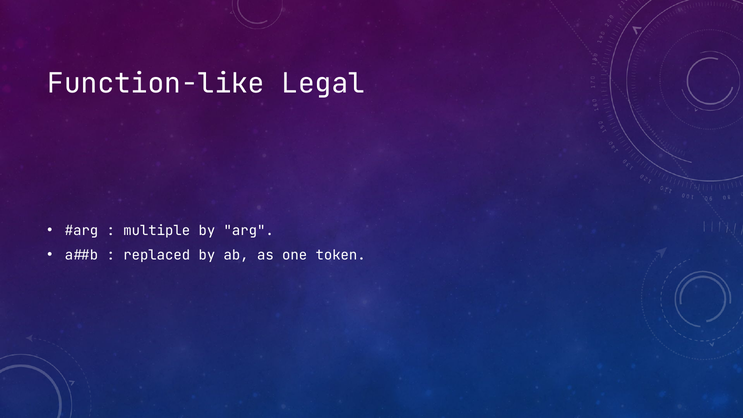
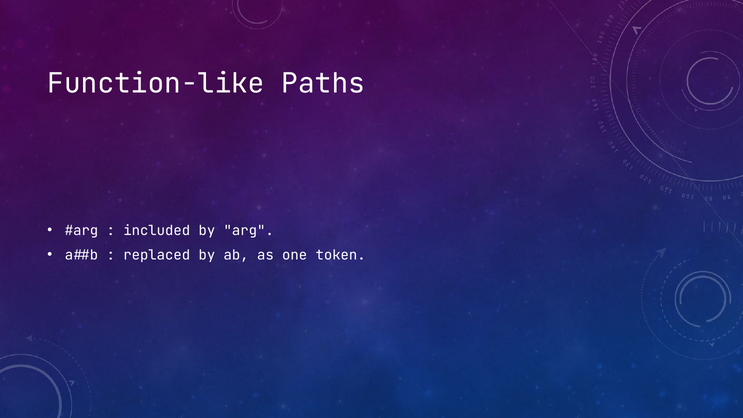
Legal: Legal -> Paths
multiple: multiple -> included
